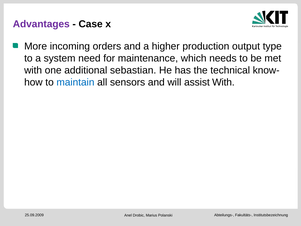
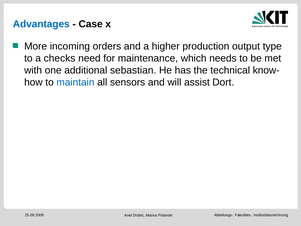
Advantages colour: purple -> blue
system: system -> checks
assist With: With -> Dort
